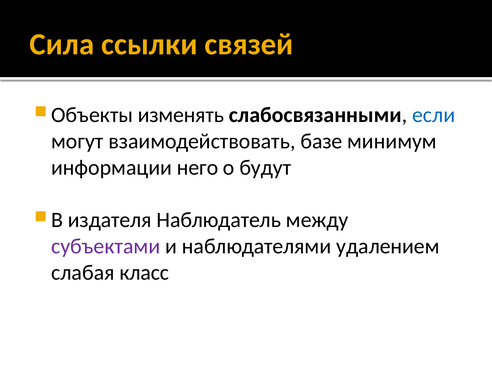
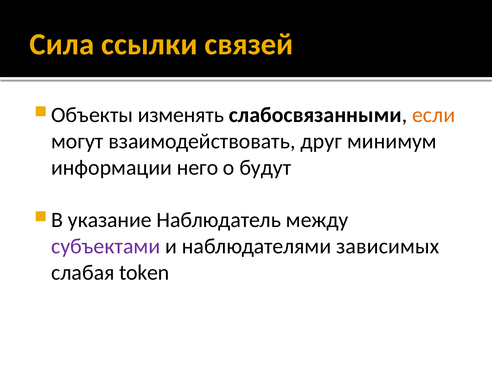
если colour: blue -> orange
базе: базе -> друг
издателя: издателя -> указание
удалением: удалением -> зависимых
класс: класс -> token
